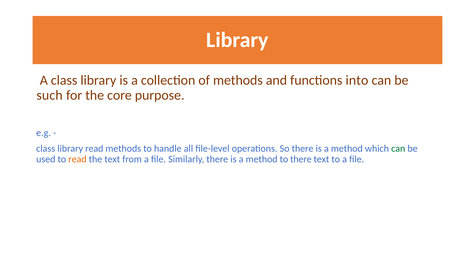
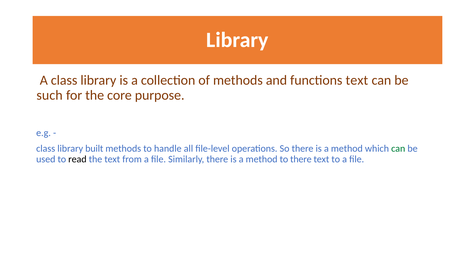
functions into: into -> text
library read: read -> built
read at (77, 159) colour: orange -> black
